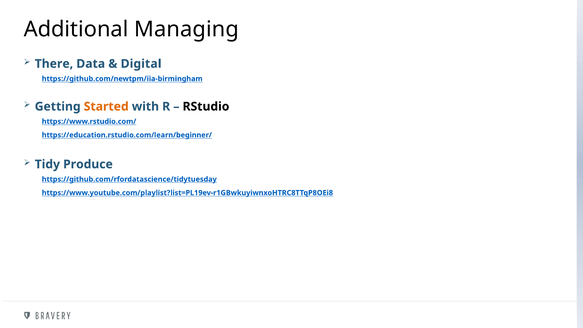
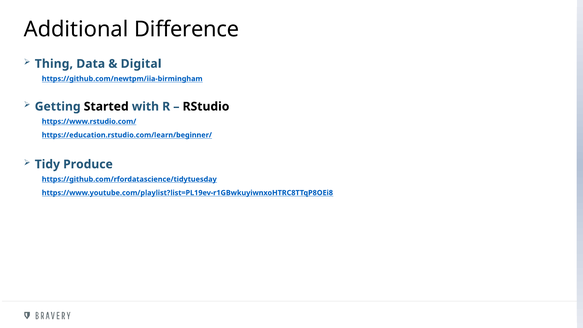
Managing: Managing -> Difference
There: There -> Thing
Started colour: orange -> black
